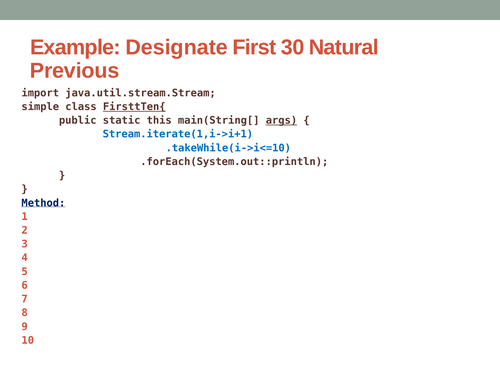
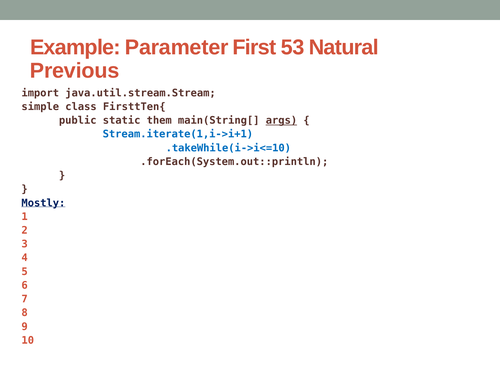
Designate: Designate -> Parameter
30: 30 -> 53
FirsttTen{ underline: present -> none
this: this -> them
Method: Method -> Mostly
